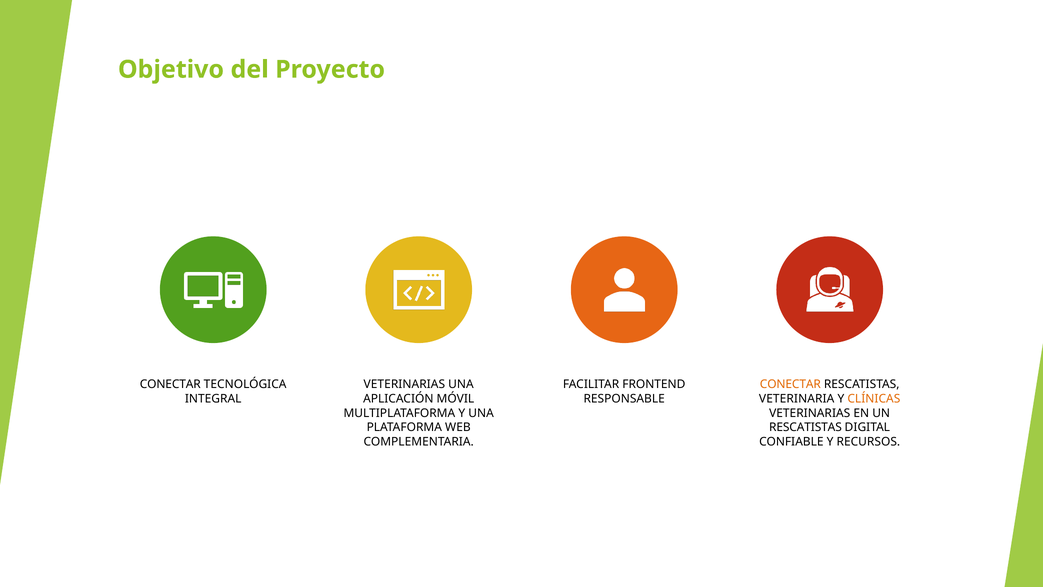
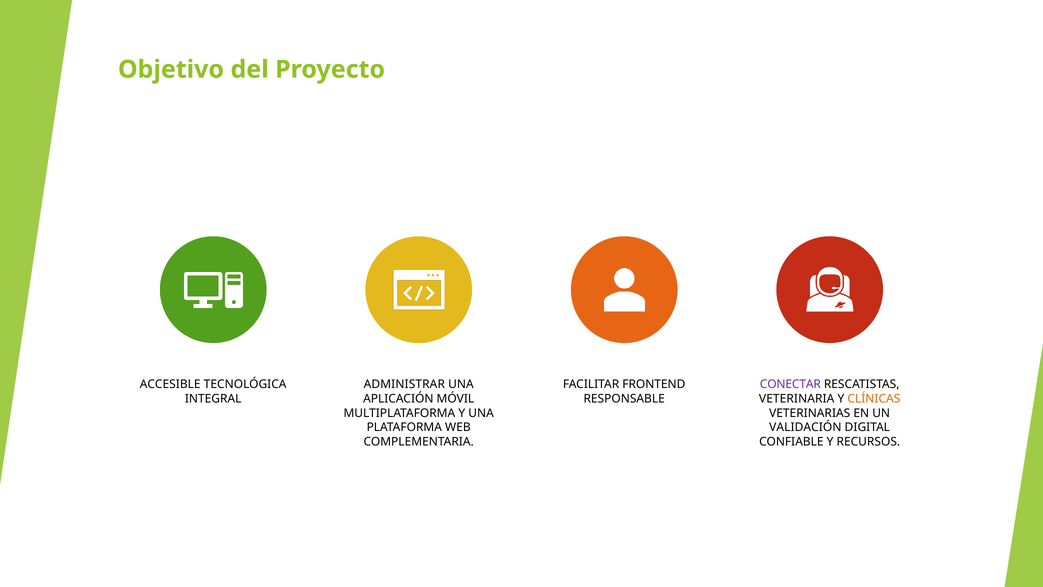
CONECTAR at (170, 384): CONECTAR -> ACCESIBLE
VETERINARIAS at (404, 384): VETERINARIAS -> ADMINISTRAR
CONECTAR at (790, 384) colour: orange -> purple
RESCATISTAS at (805, 427): RESCATISTAS -> VALIDACIÓN
